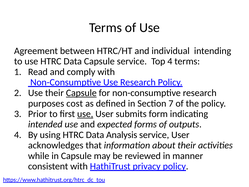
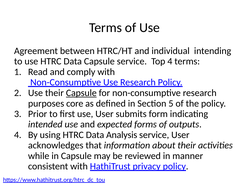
cost: cost -> core
7: 7 -> 5
use at (85, 114) underline: present -> none
